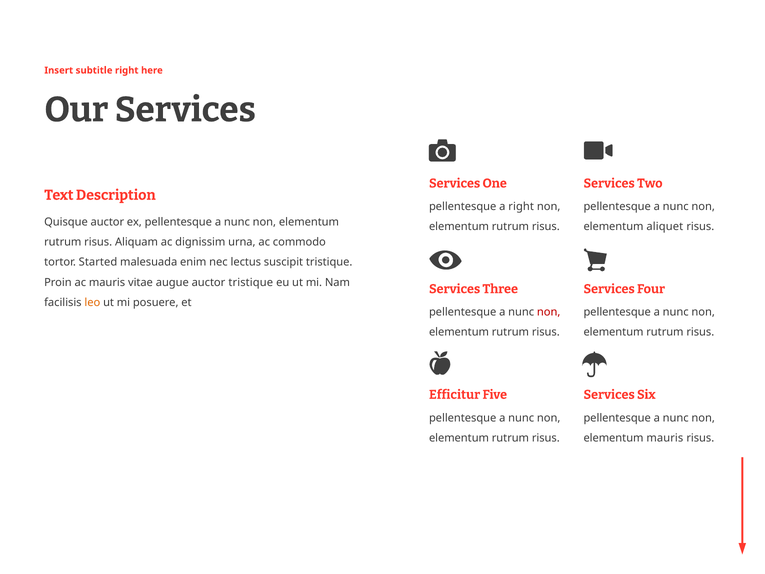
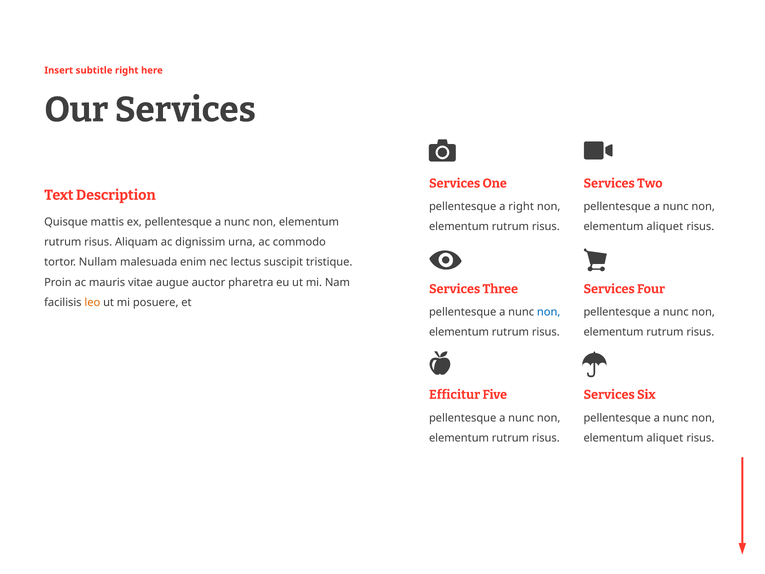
Quisque auctor: auctor -> mattis
Started: Started -> Nullam
auctor tristique: tristique -> pharetra
non at (549, 312) colour: red -> blue
mauris at (665, 438): mauris -> aliquet
